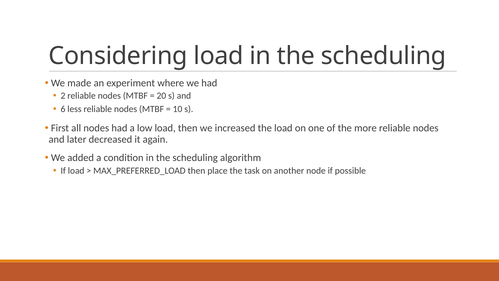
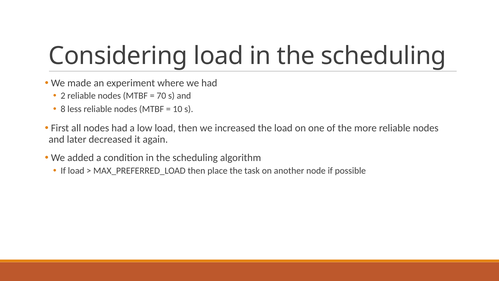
20: 20 -> 70
6: 6 -> 8
